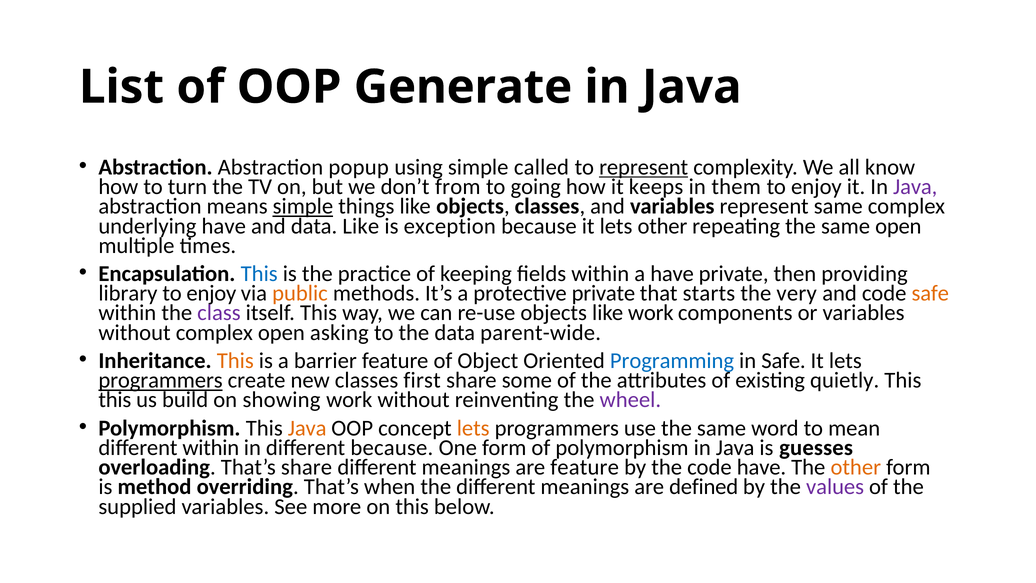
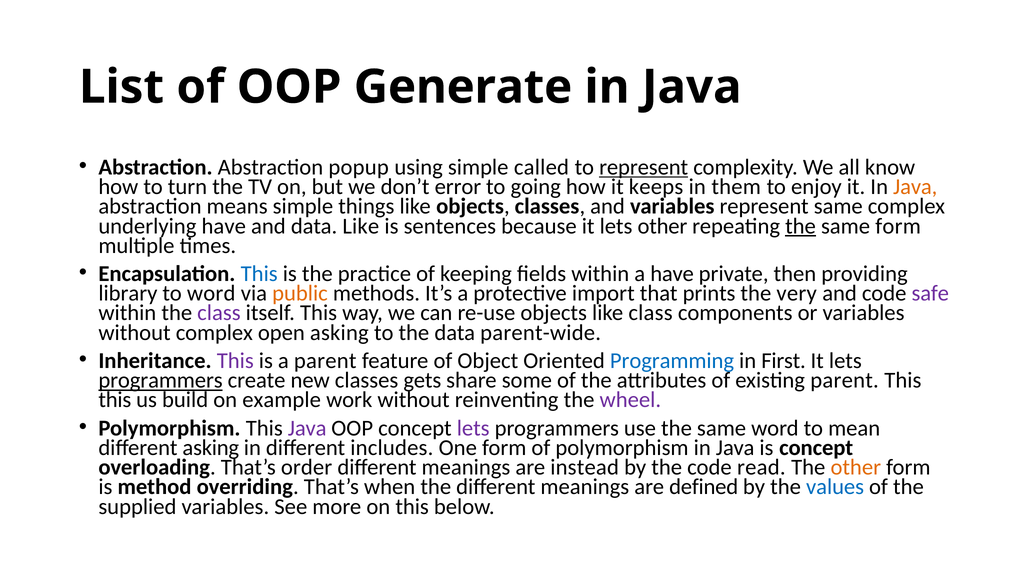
from: from -> error
Java at (915, 187) colour: purple -> orange
simple at (303, 206) underline: present -> none
exception: exception -> sentences
the at (801, 226) underline: none -> present
same open: open -> form
enjoy at (211, 293): enjoy -> word
protective private: private -> import
starts: starts -> prints
safe at (930, 293) colour: orange -> purple
like work: work -> class
This at (235, 361) colour: orange -> purple
a barrier: barrier -> parent
in Safe: Safe -> First
first: first -> gets
existing quietly: quietly -> parent
showing: showing -> example
Java at (307, 428) colour: orange -> purple
lets at (473, 428) colour: orange -> purple
different within: within -> asking
different because: because -> includes
is guesses: guesses -> concept
That’s share: share -> order
are feature: feature -> instead
code have: have -> read
values colour: purple -> blue
